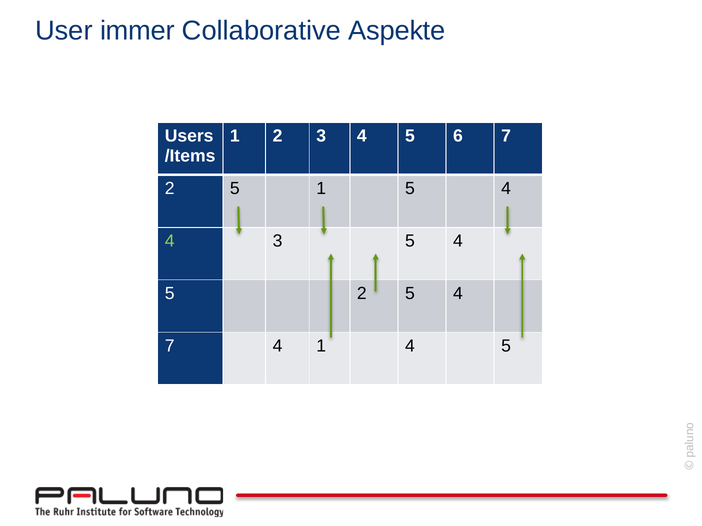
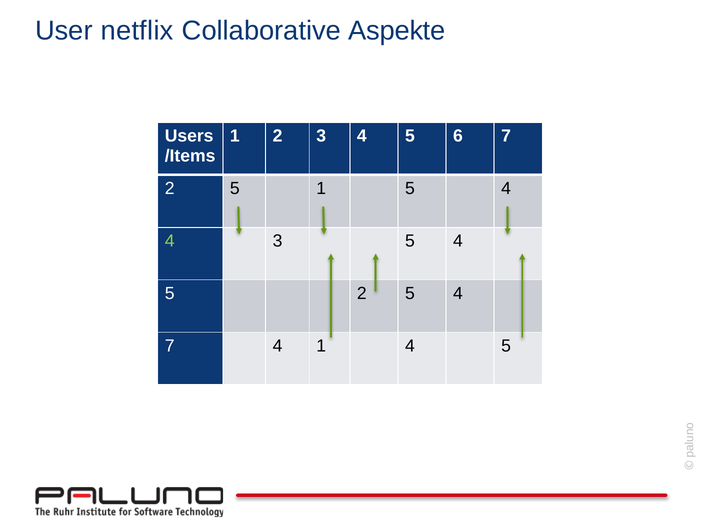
immer: immer -> netflix
